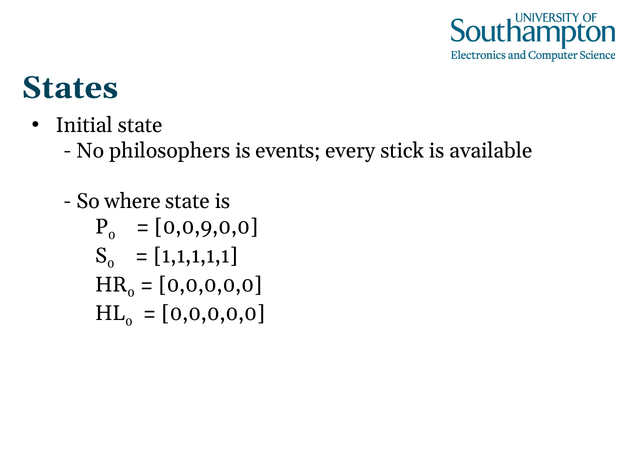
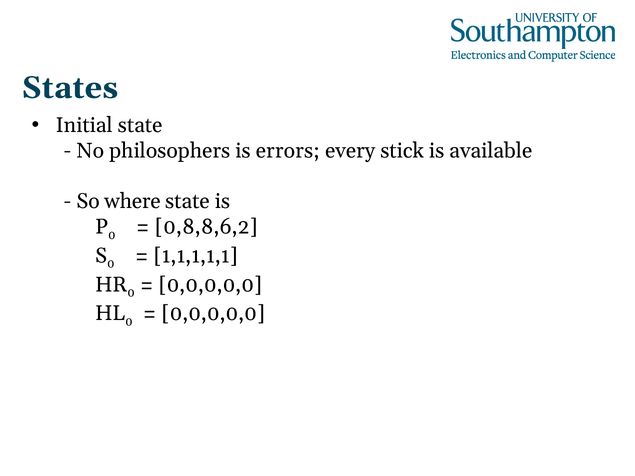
events: events -> errors
0,0,9,0,0: 0,0,9,0,0 -> 0,8,8,6,2
